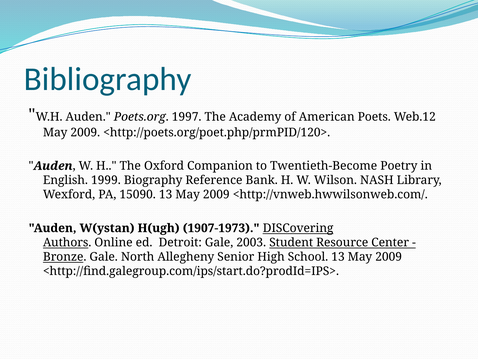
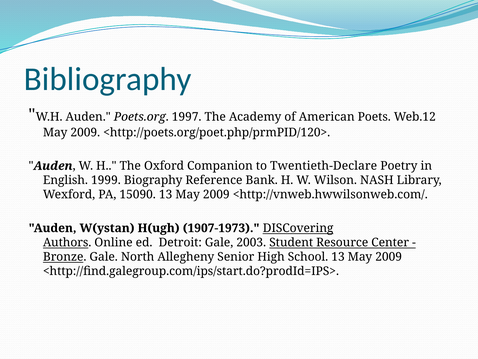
Twentieth-Become: Twentieth-Become -> Twentieth-Declare
